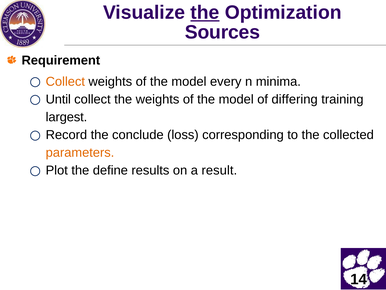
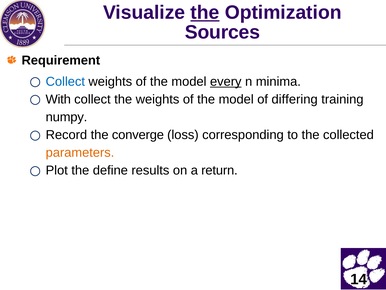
Collect at (65, 81) colour: orange -> blue
every underline: none -> present
Until: Until -> With
largest: largest -> numpy
conclude: conclude -> converge
result: result -> return
